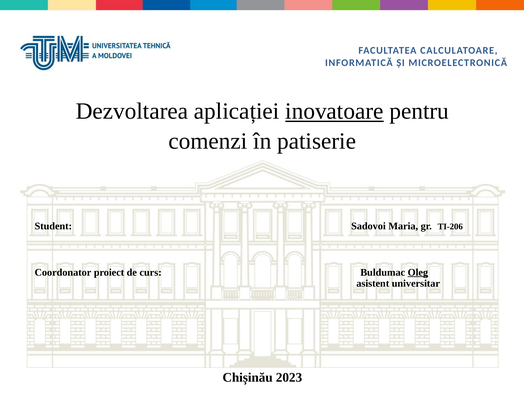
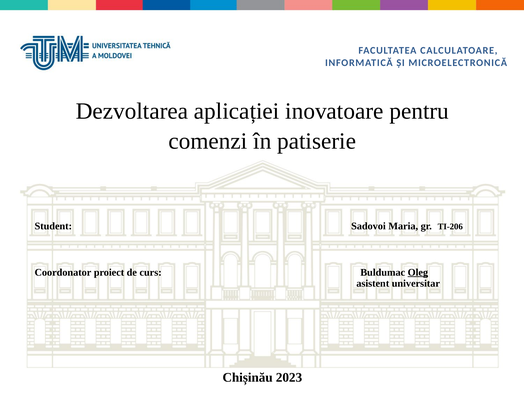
inovatoare underline: present -> none
